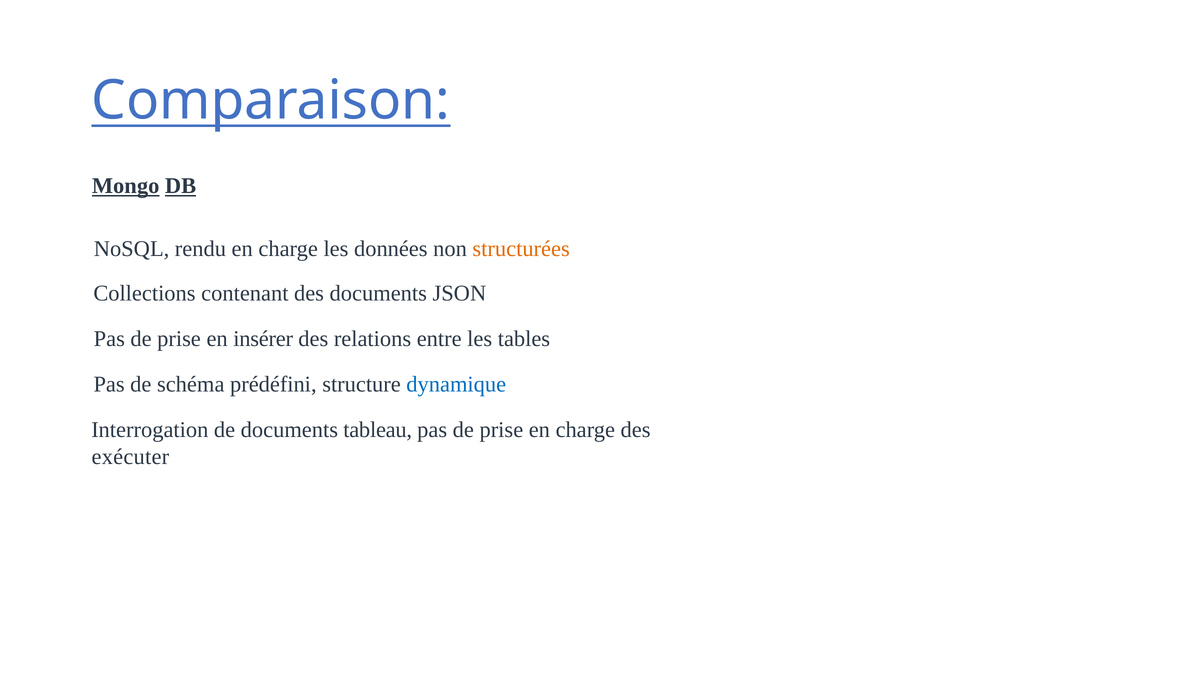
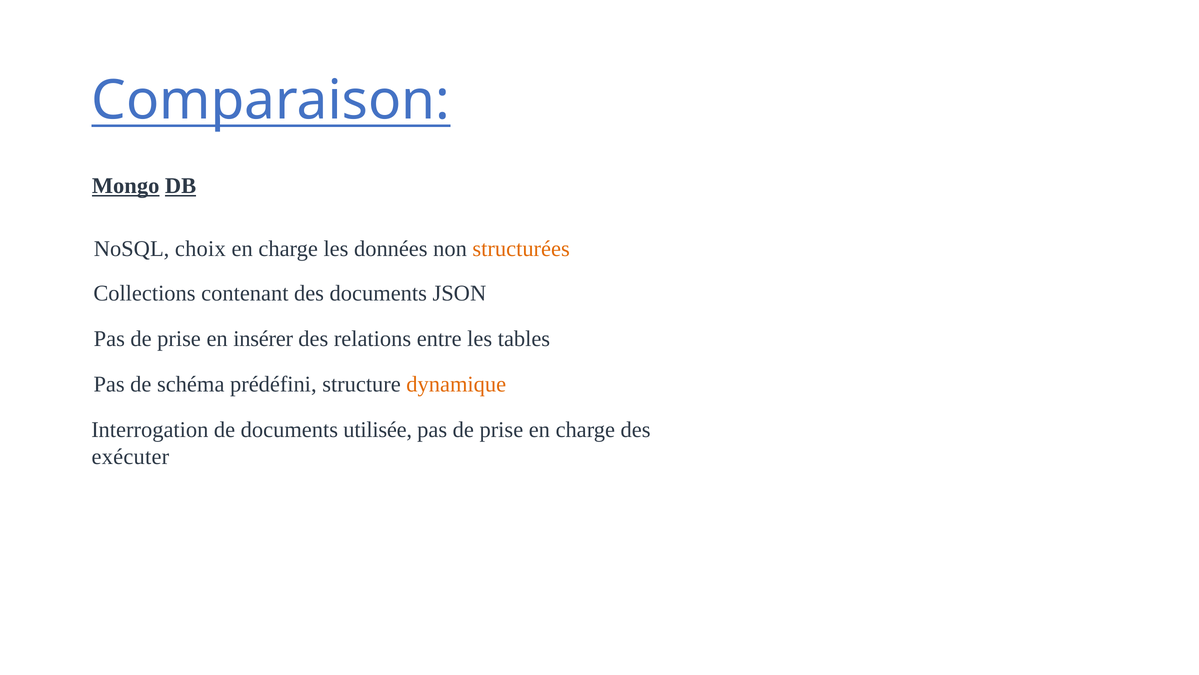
rendu: rendu -> choix
dynamique colour: blue -> orange
tableau: tableau -> utilisée
